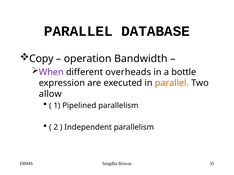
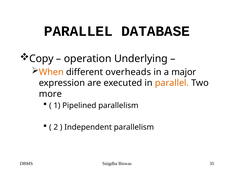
Bandwidth: Bandwidth -> Underlying
When colour: purple -> orange
bottle: bottle -> major
allow: allow -> more
